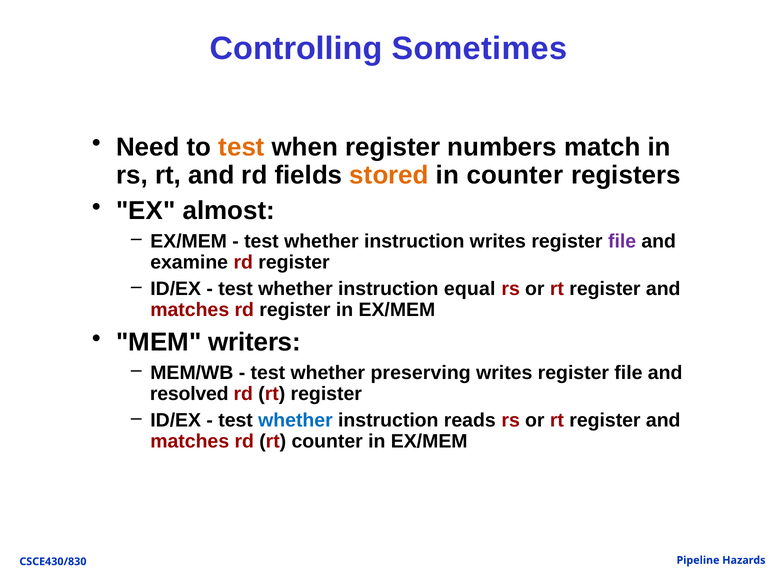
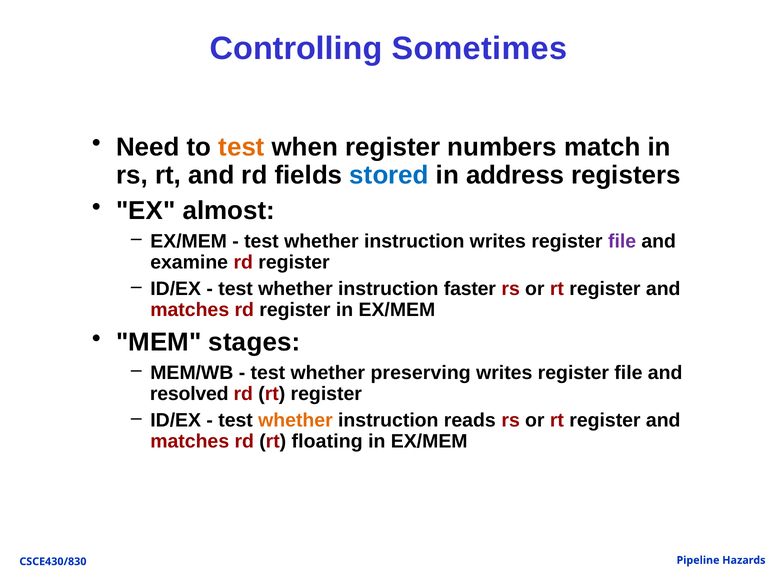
stored colour: orange -> blue
in counter: counter -> address
equal: equal -> faster
writers: writers -> stages
whether at (295, 421) colour: blue -> orange
rt counter: counter -> floating
